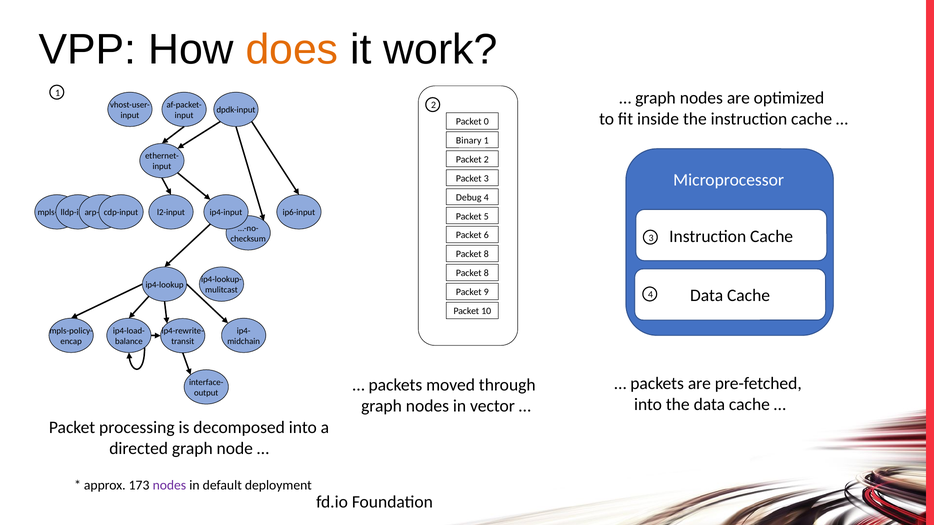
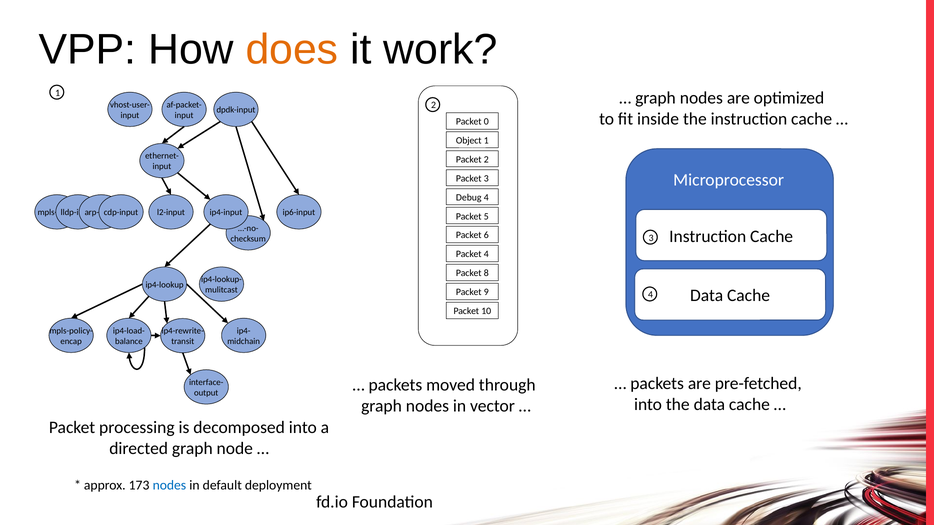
Binary: Binary -> Object
8 at (486, 254): 8 -> 4
nodes at (169, 486) colour: purple -> blue
